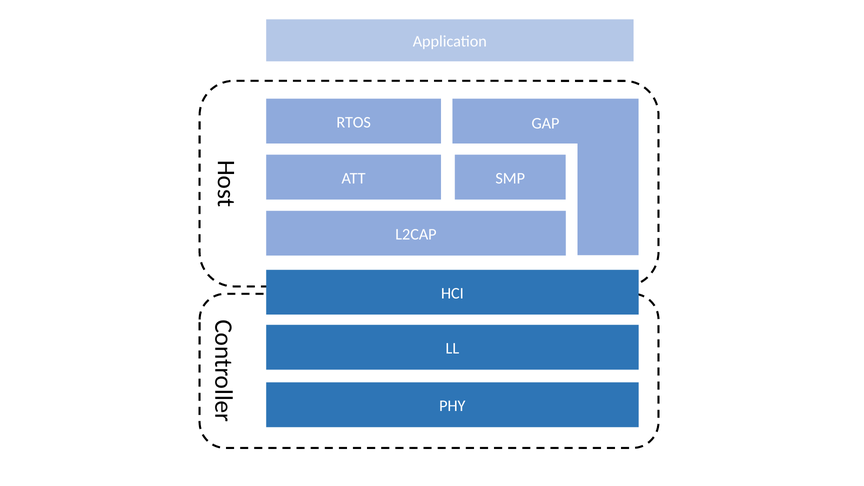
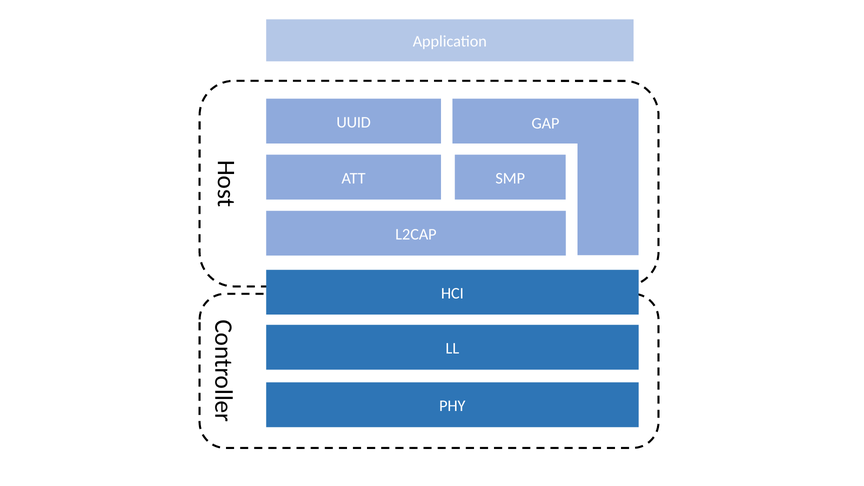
RTOS: RTOS -> UUID
